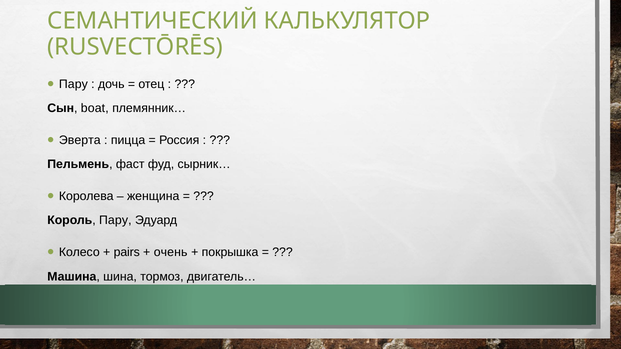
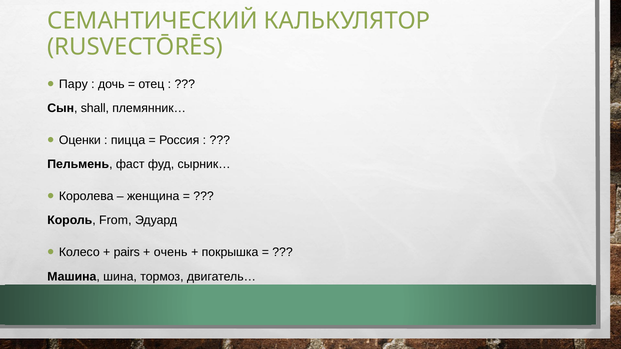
boat: boat -> shall
Эверта: Эверта -> Оценки
Король Пару: Пару -> From
